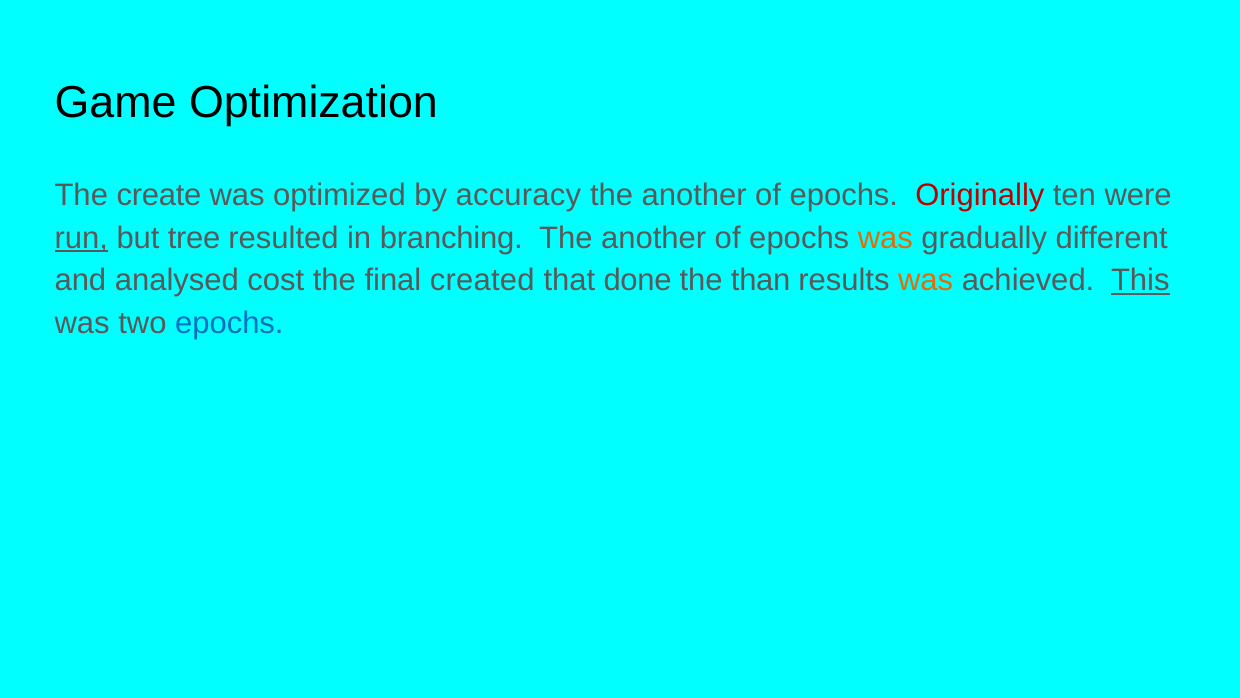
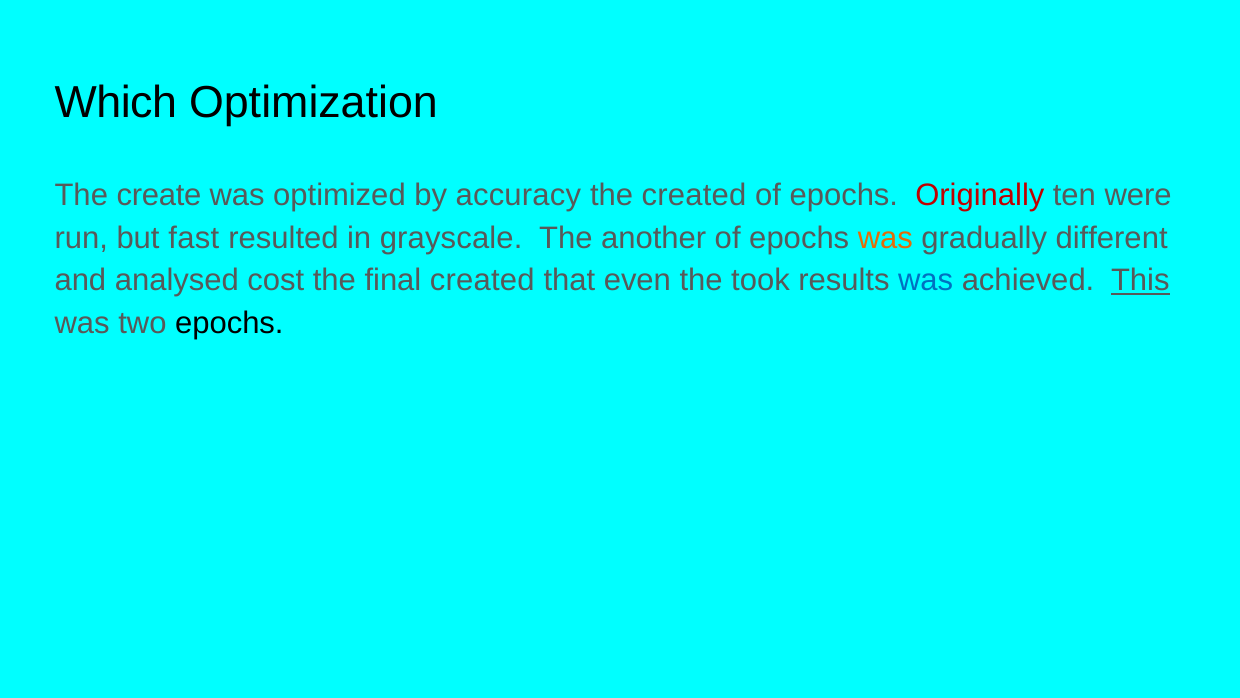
Game: Game -> Which
another at (694, 195): another -> created
run underline: present -> none
tree: tree -> fast
branching: branching -> grayscale
done: done -> even
than: than -> took
was at (926, 281) colour: orange -> blue
epochs at (229, 323) colour: blue -> black
